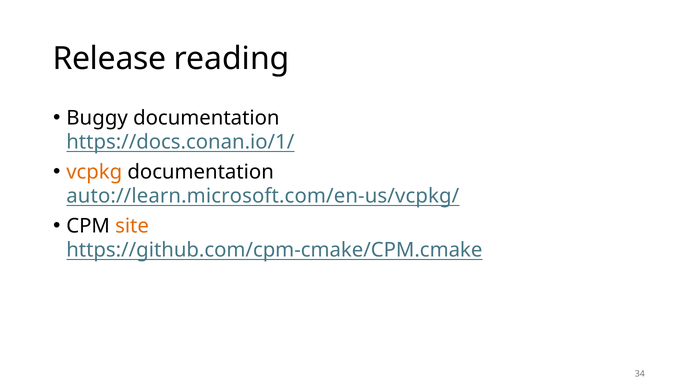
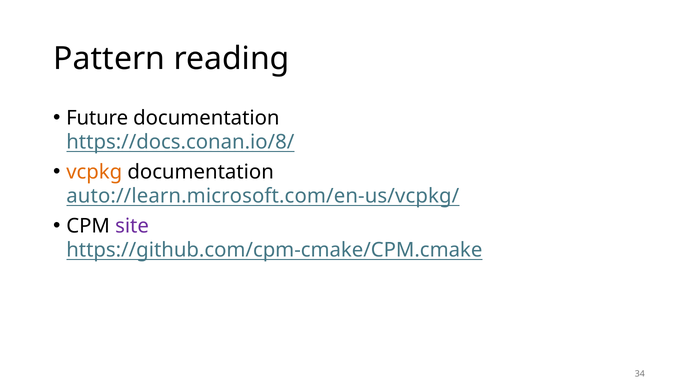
Release: Release -> Pattern
Buggy: Buggy -> Future
https://docs.conan.io/1/: https://docs.conan.io/1/ -> https://docs.conan.io/8/
site colour: orange -> purple
